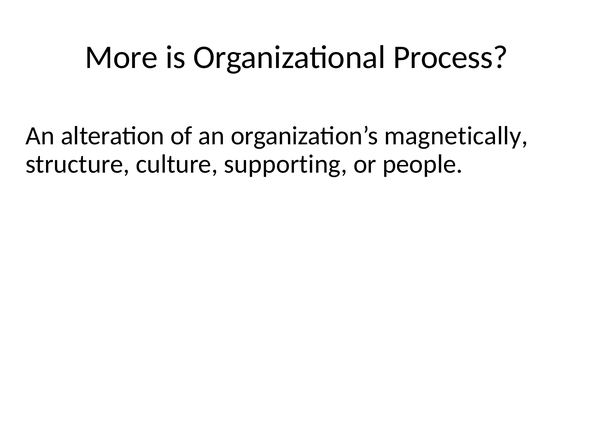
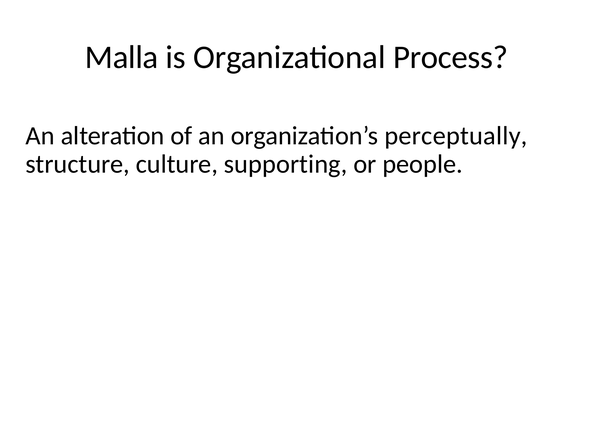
More: More -> Malla
magnetically: magnetically -> perceptually
